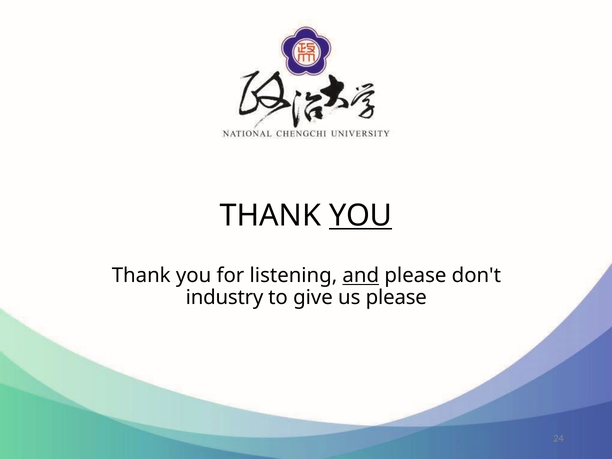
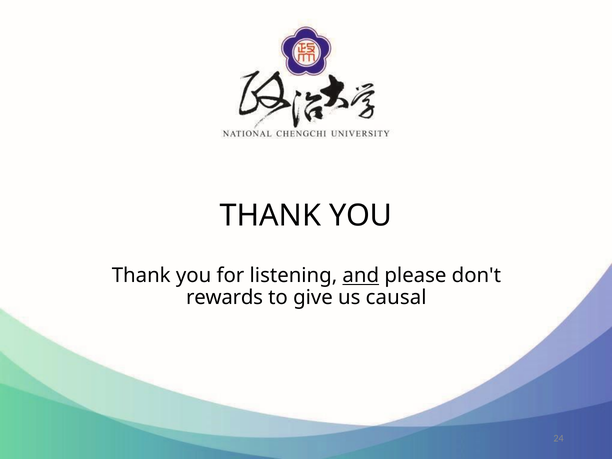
YOU at (361, 216) underline: present -> none
industry: industry -> rewards
us please: please -> causal
